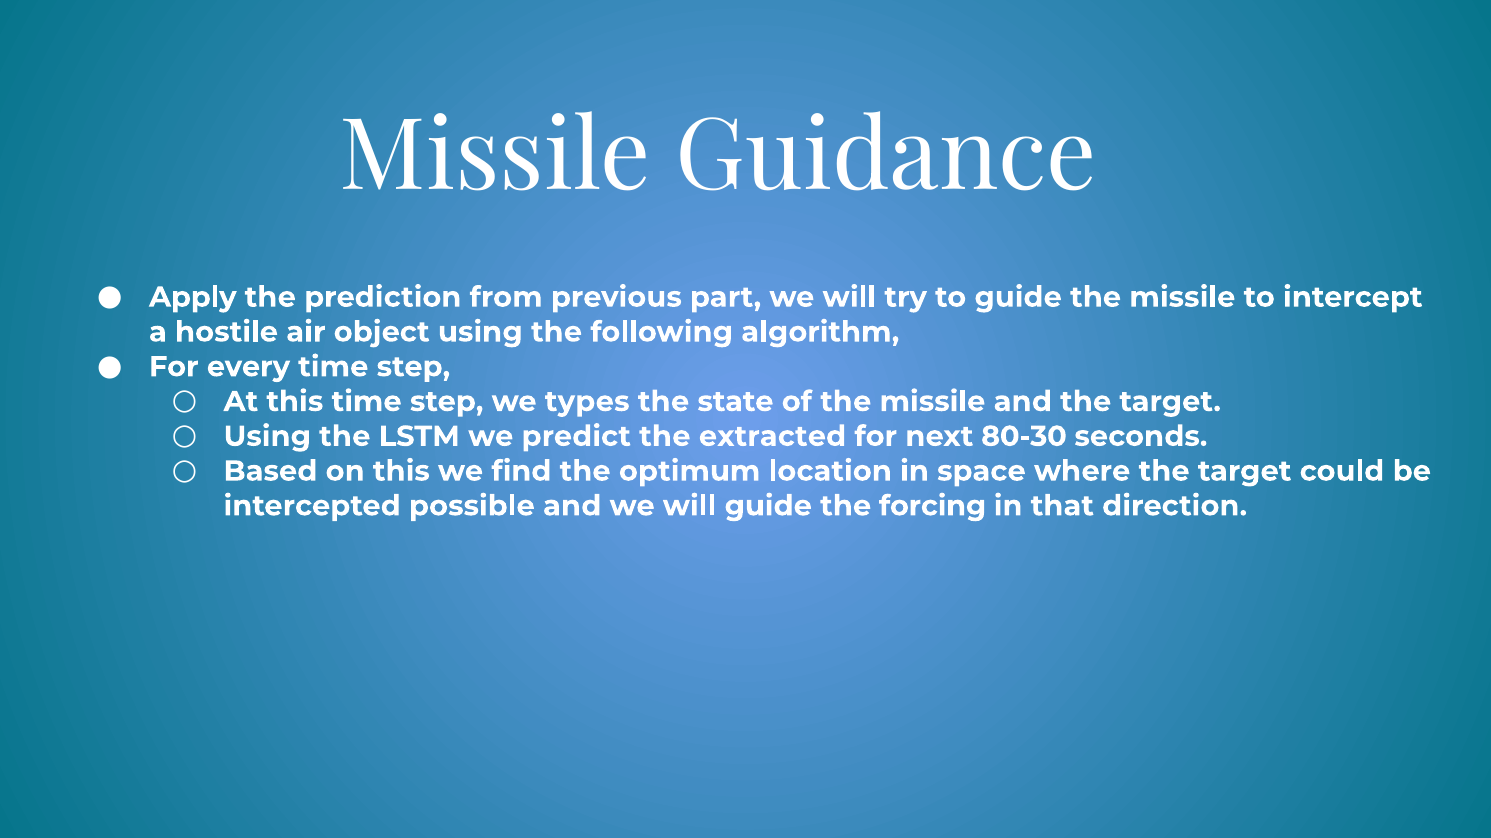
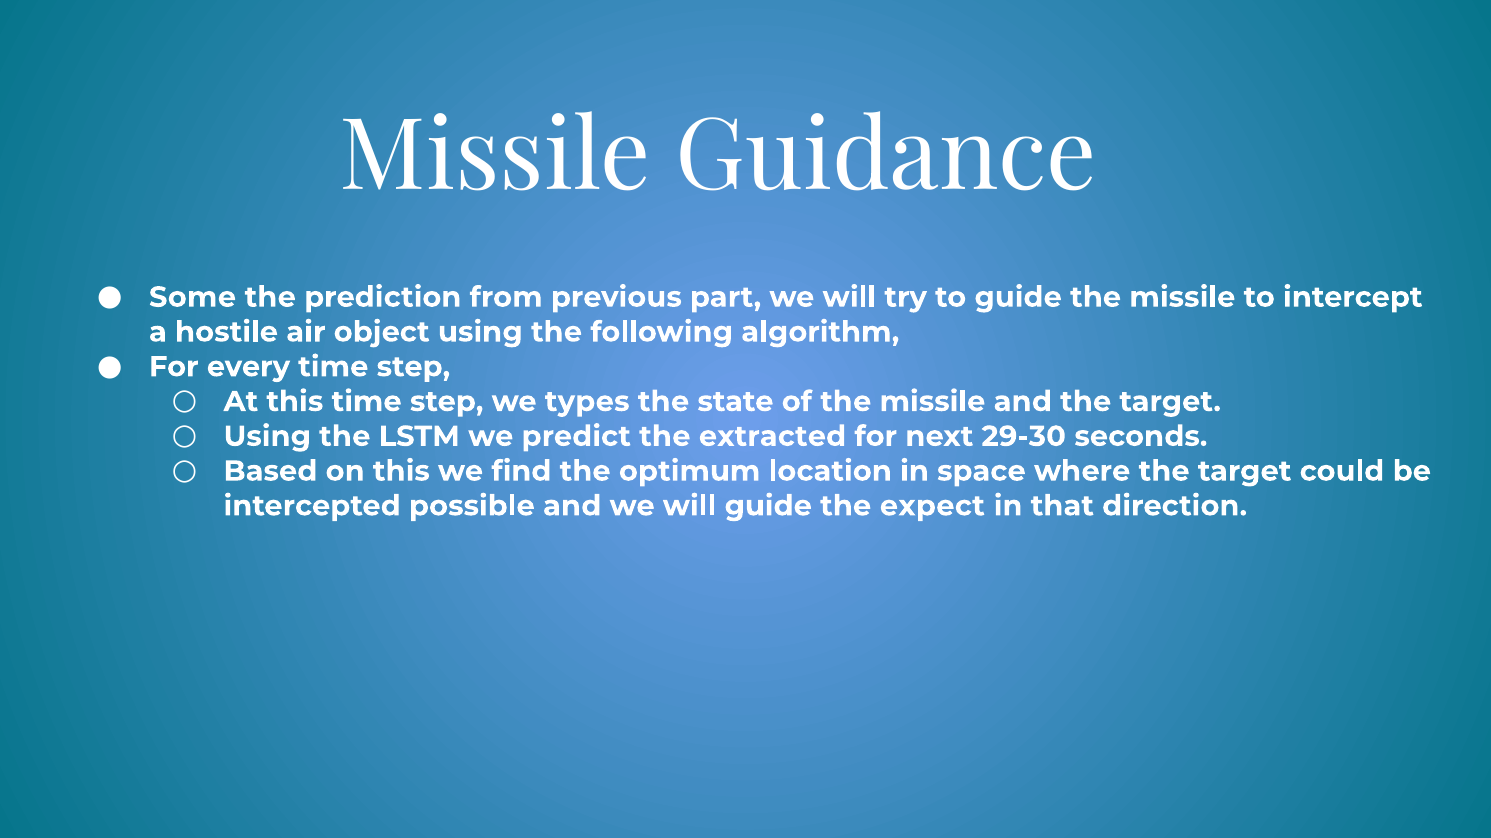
Apply: Apply -> Some
80-30: 80-30 -> 29-30
forcing: forcing -> expect
